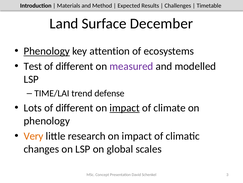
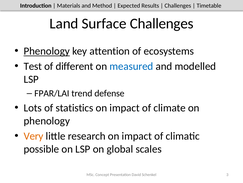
Surface December: December -> Challenges
measured colour: purple -> blue
TIME/LAI: TIME/LAI -> FPAR/LAI
Lots of different: different -> statistics
impact at (125, 107) underline: present -> none
changes: changes -> possible
